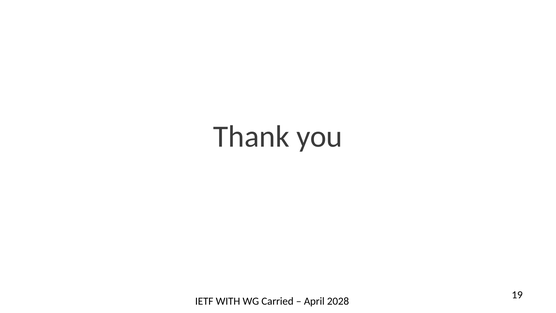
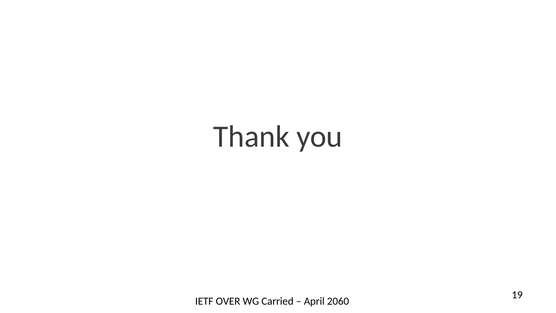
WITH: WITH -> OVER
2028: 2028 -> 2060
